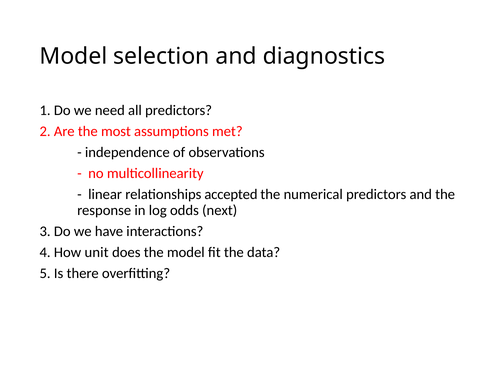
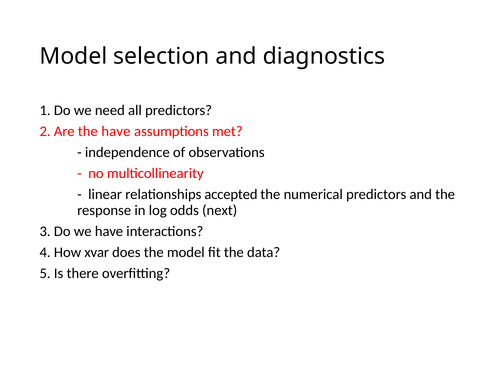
the most: most -> have
unit: unit -> xvar
